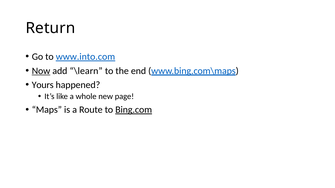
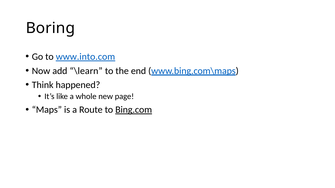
Return: Return -> Boring
Now underline: present -> none
Yours: Yours -> Think
